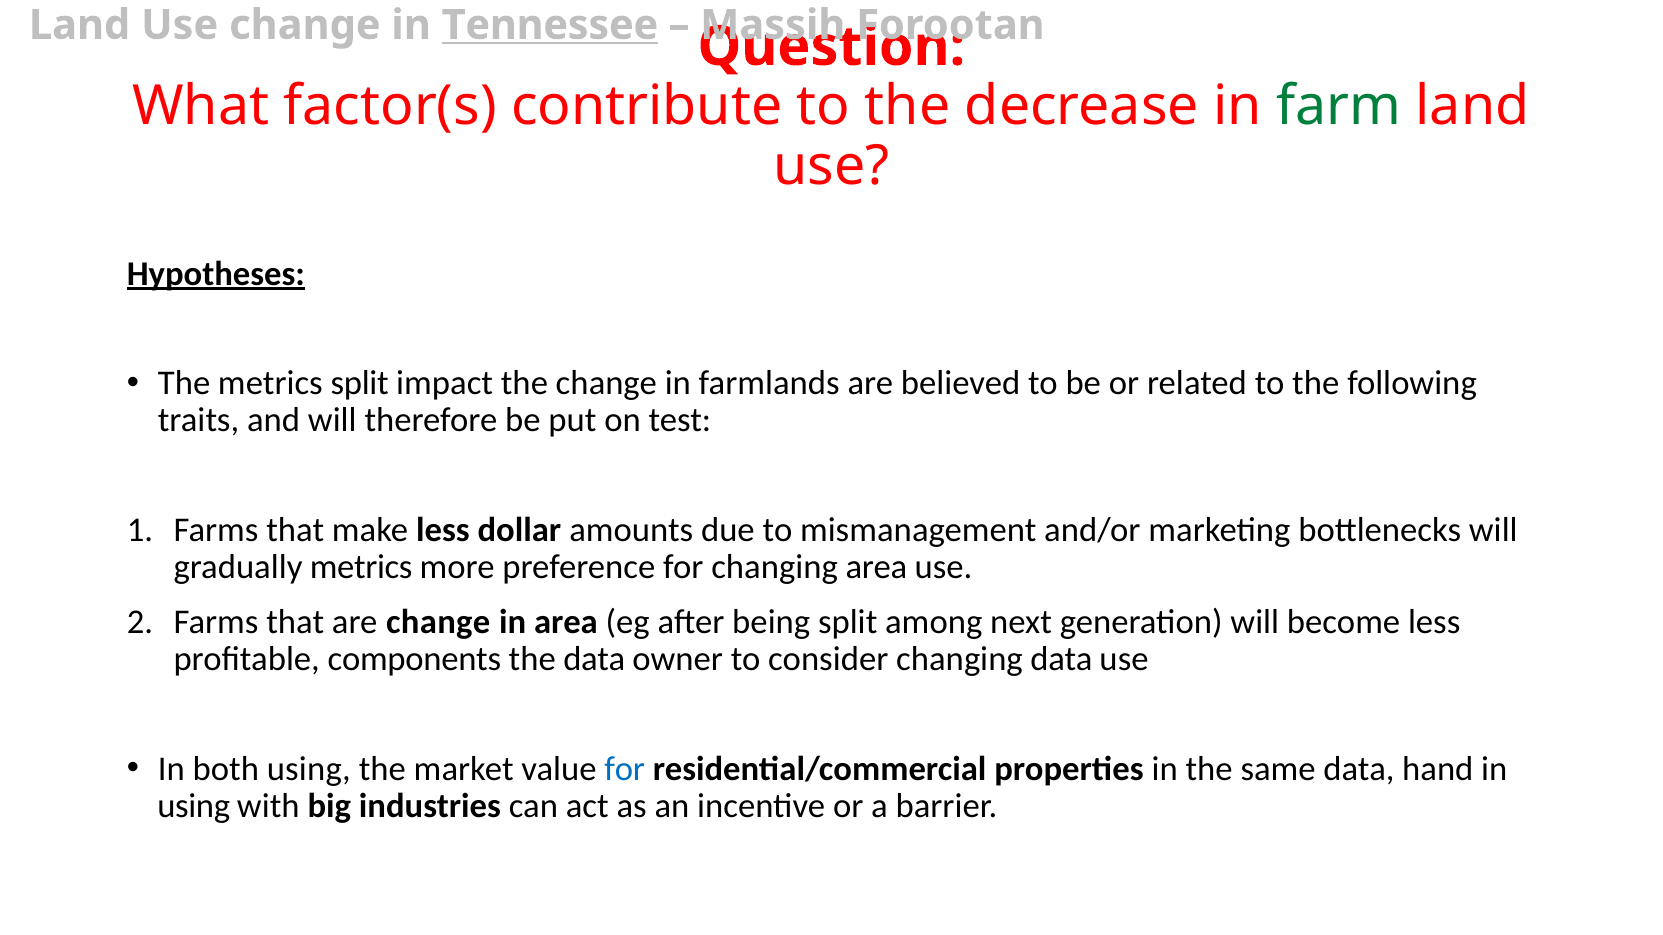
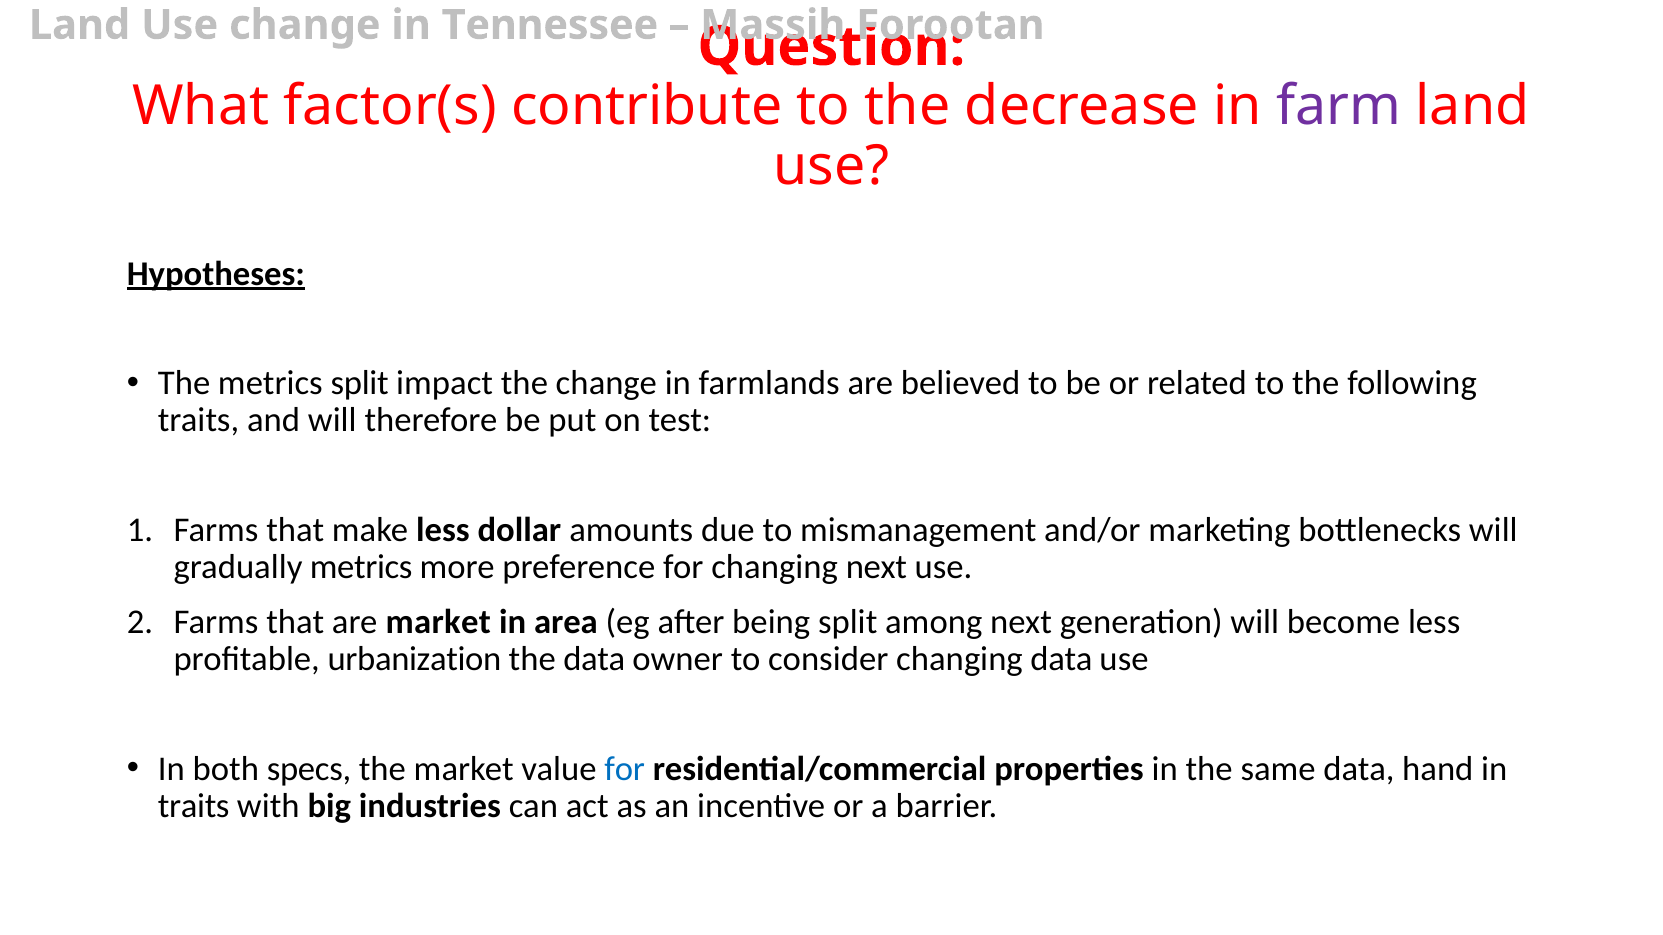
Tennessee underline: present -> none
farm colour: green -> purple
changing area: area -> next
are change: change -> market
components: components -> urbanization
both using: using -> specs
using at (194, 807): using -> traits
